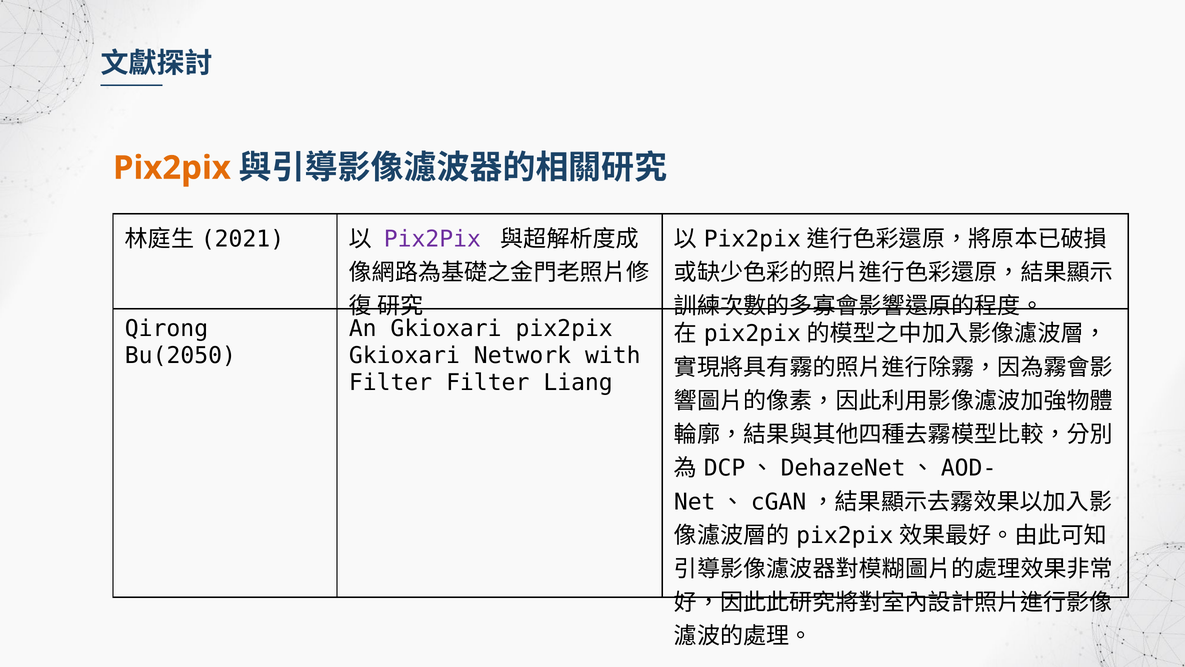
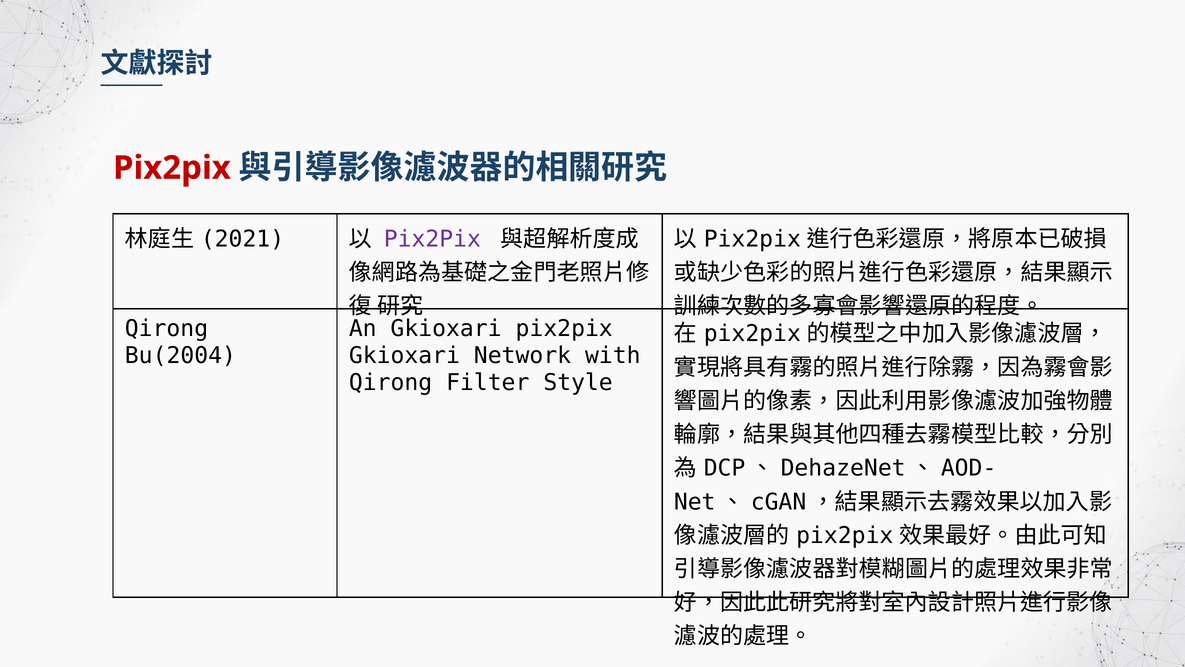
Pix2pix at (172, 168) colour: orange -> red
Bu(2050: Bu(2050 -> Bu(2004
Filter at (391, 382): Filter -> Qirong
Liang: Liang -> Style
